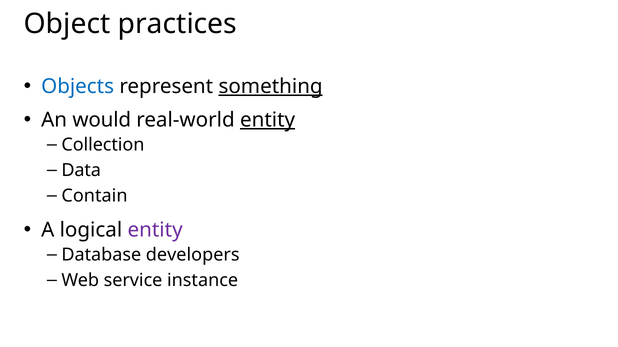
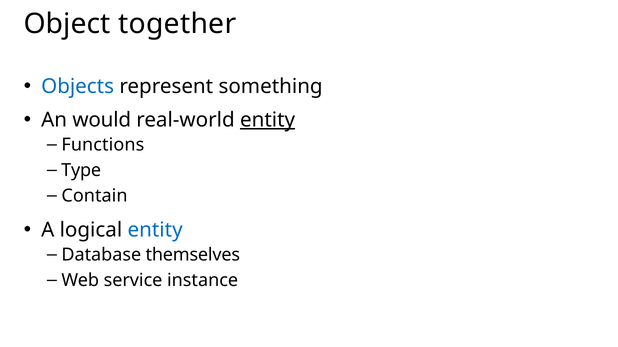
practices: practices -> together
something underline: present -> none
Collection: Collection -> Functions
Data: Data -> Type
entity at (155, 230) colour: purple -> blue
developers: developers -> themselves
